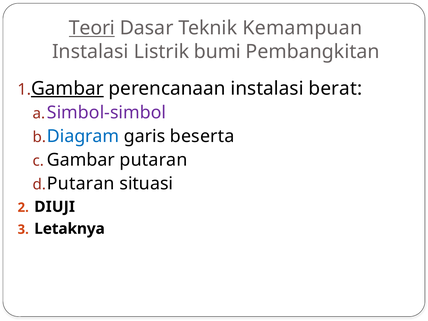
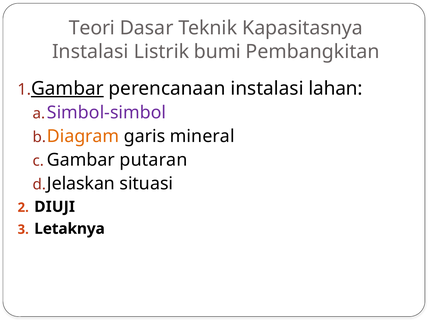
Teori underline: present -> none
Kemampuan: Kemampuan -> Kapasitasnya
berat: berat -> lahan
Diagram colour: blue -> orange
beserta: beserta -> mineral
Putaran at (81, 183): Putaran -> Jelaskan
